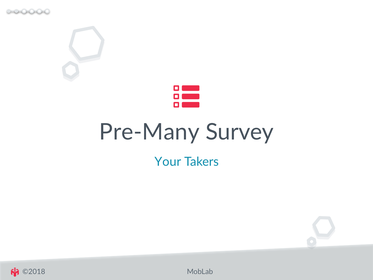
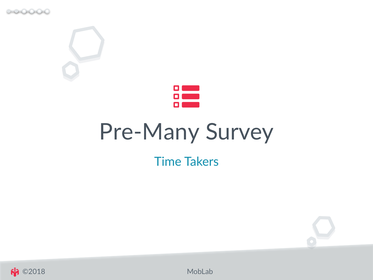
Your: Your -> Time
